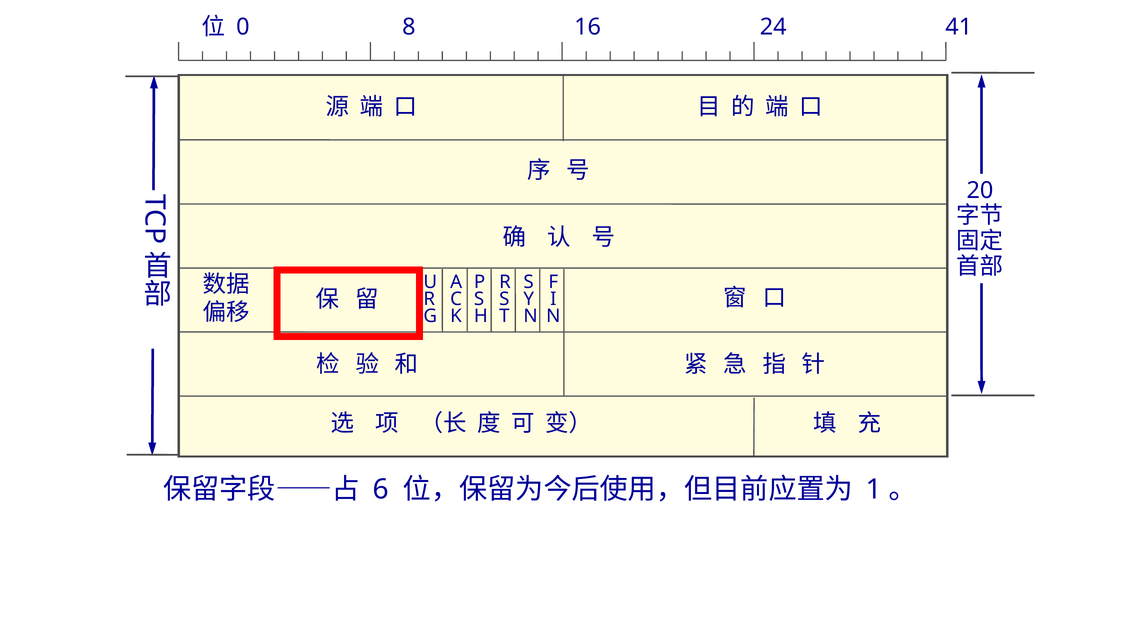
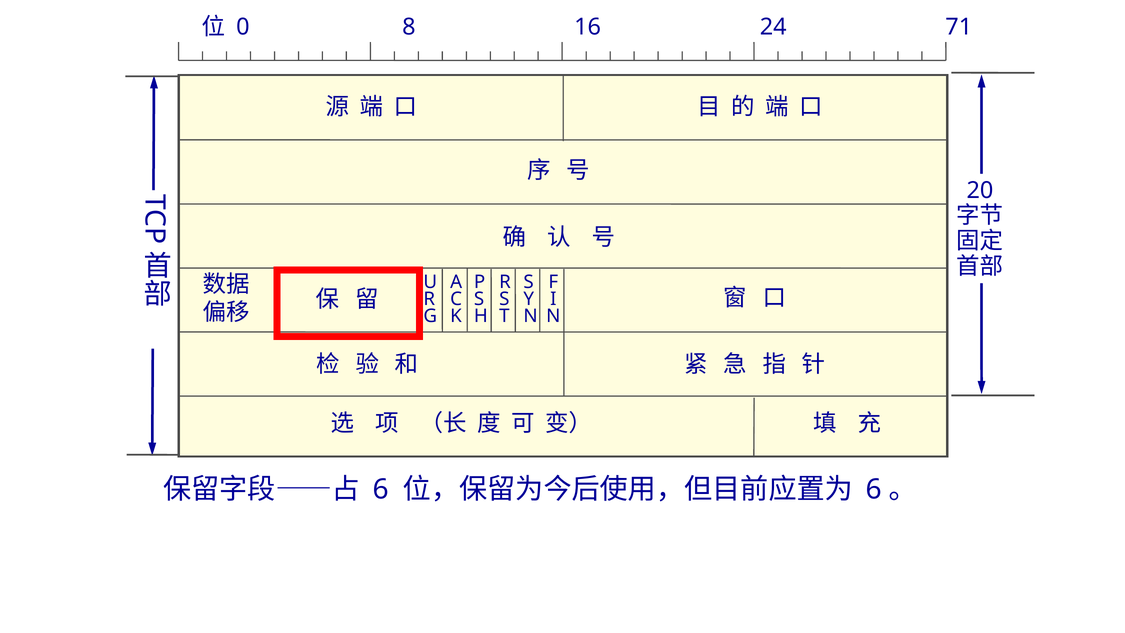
41: 41 -> 71
1 at (874, 489): 1 -> 6
